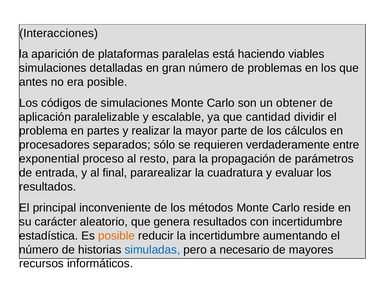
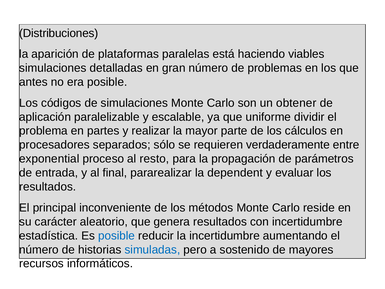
Interacciones: Interacciones -> Distribuciones
cantidad: cantidad -> uniforme
cuadratura: cuadratura -> dependent
posible at (117, 235) colour: orange -> blue
necesario: necesario -> sostenido
